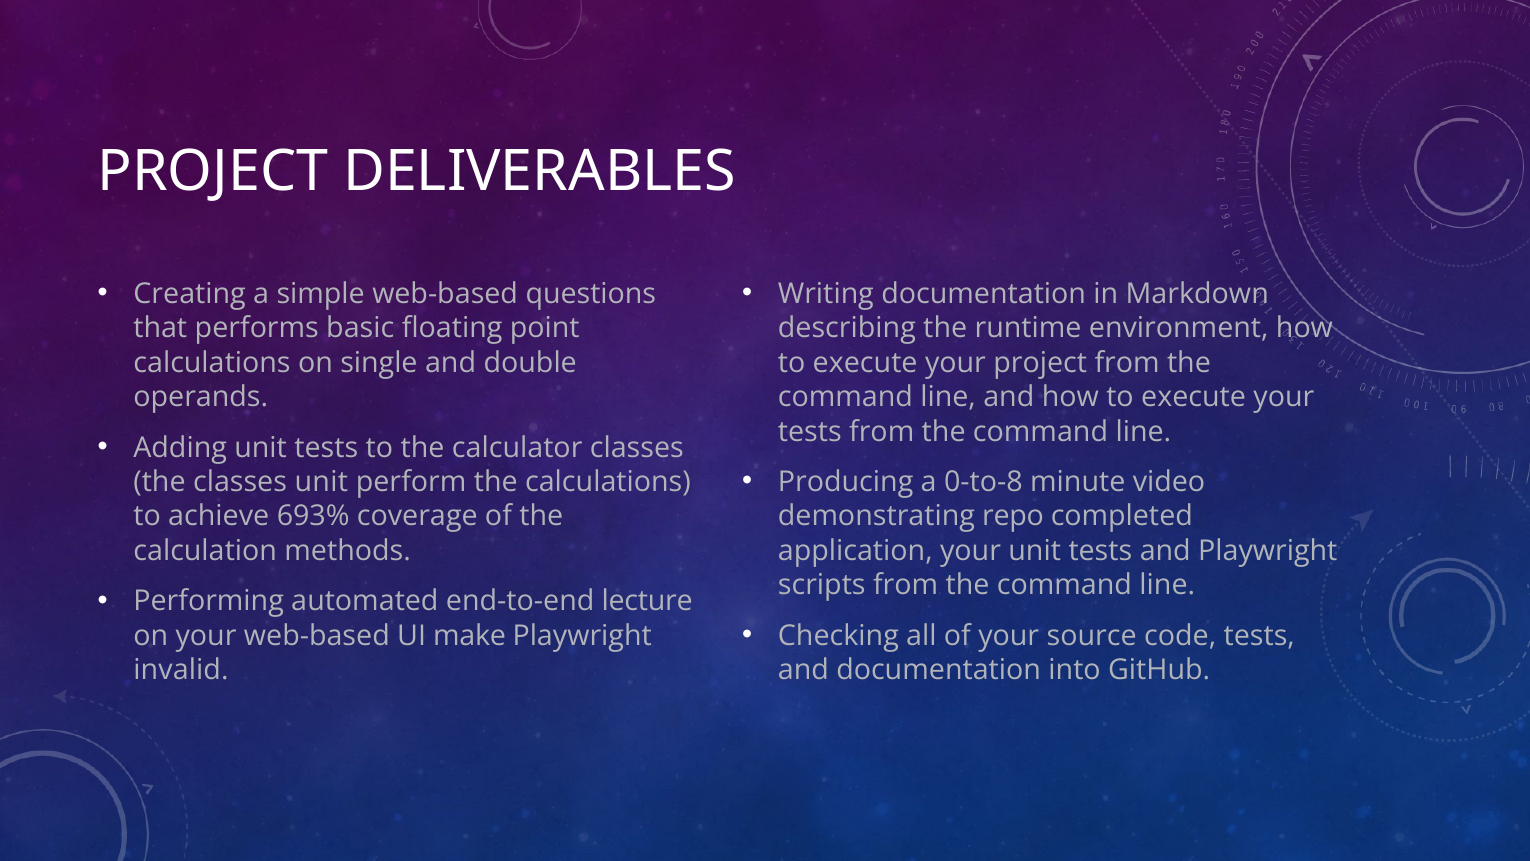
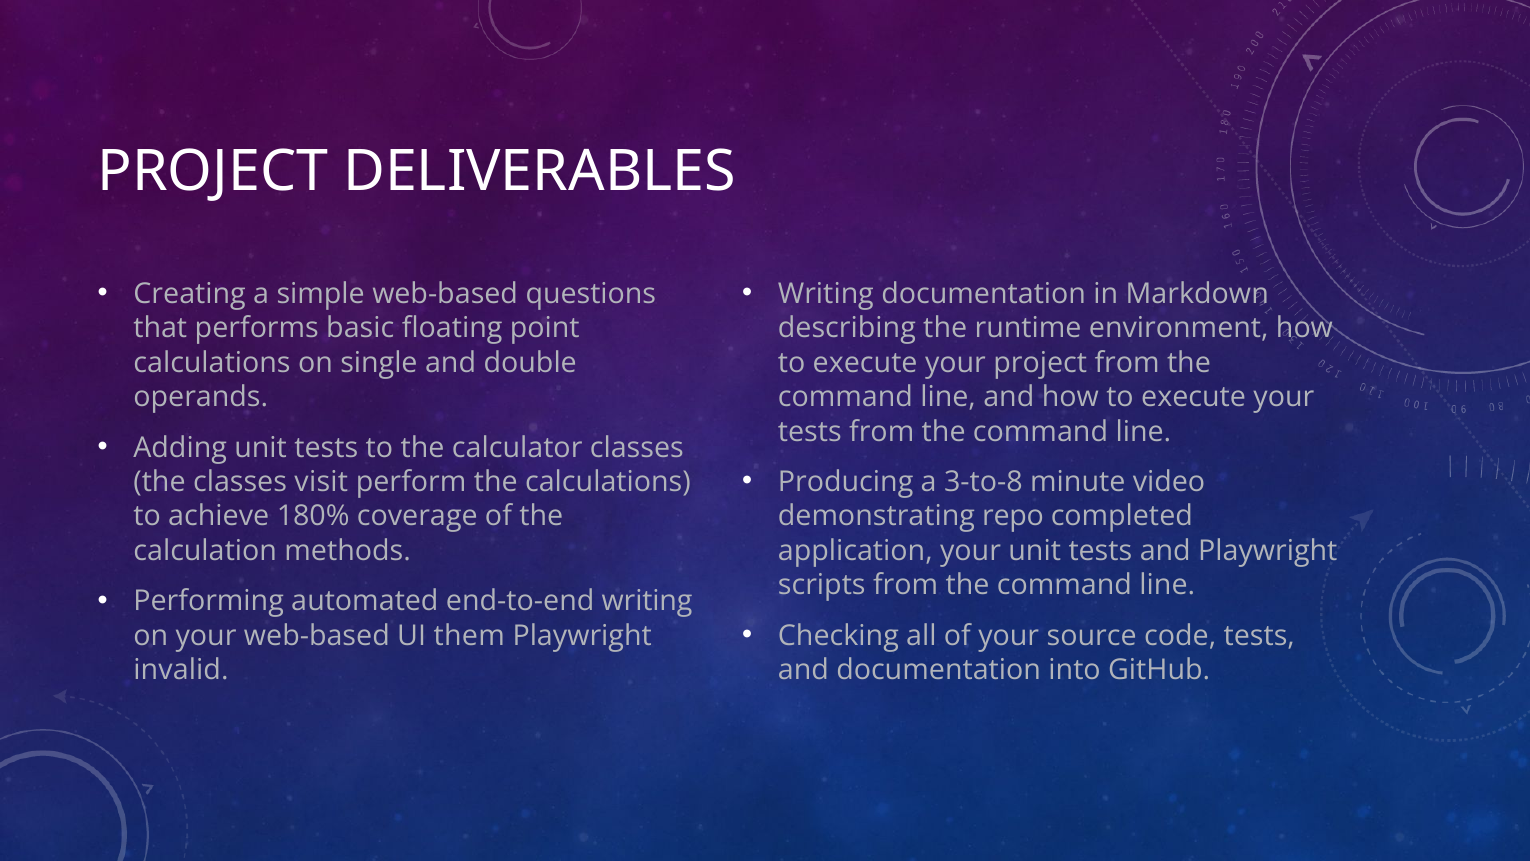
0-to-8: 0-to-8 -> 3-to-8
classes unit: unit -> visit
693%: 693% -> 180%
end-to-end lecture: lecture -> writing
make: make -> them
